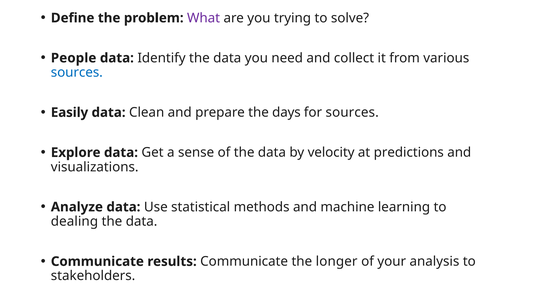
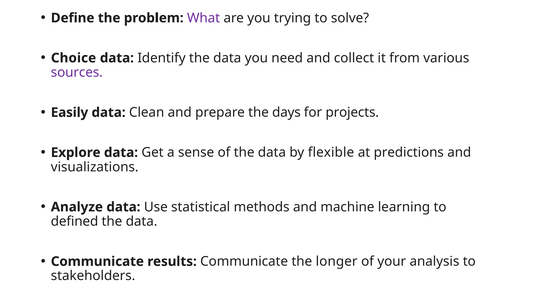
People: People -> Choice
sources at (77, 72) colour: blue -> purple
for sources: sources -> projects
velocity: velocity -> flexible
dealing: dealing -> defined
